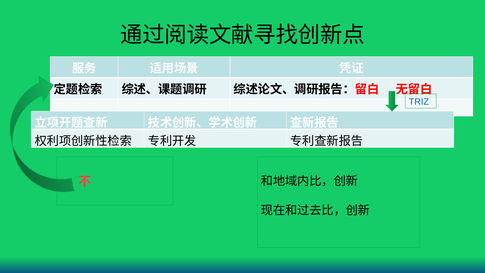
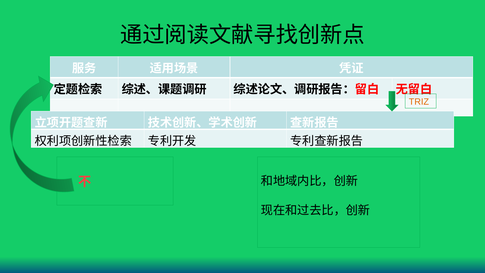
TRIZ colour: blue -> orange
